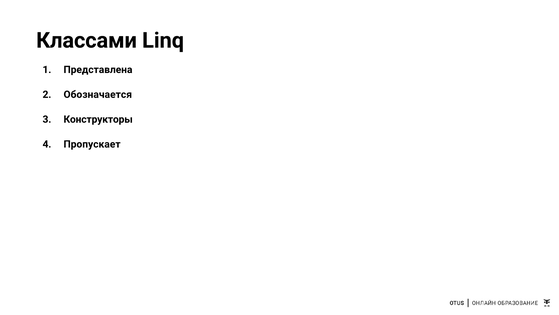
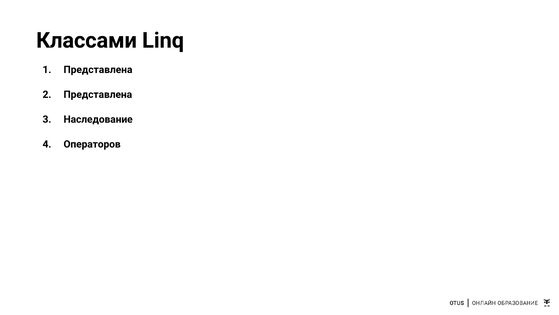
Обозначается at (98, 94): Обозначается -> Представлена
Конструкторы: Конструкторы -> Наследование
Пропускает: Пропускает -> Операторов
